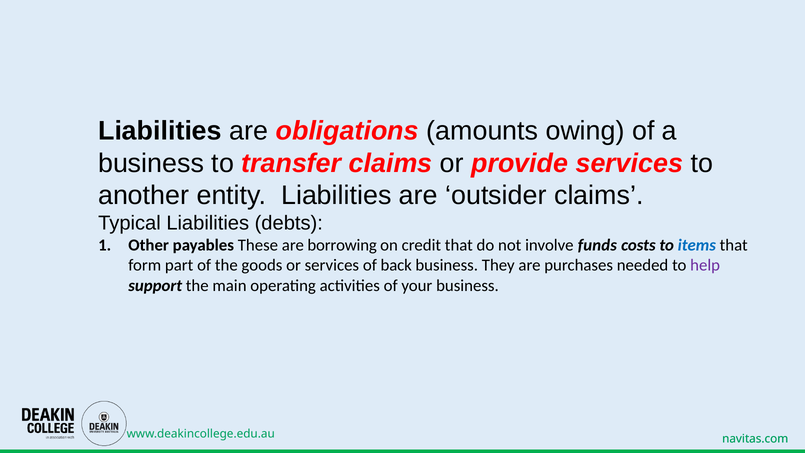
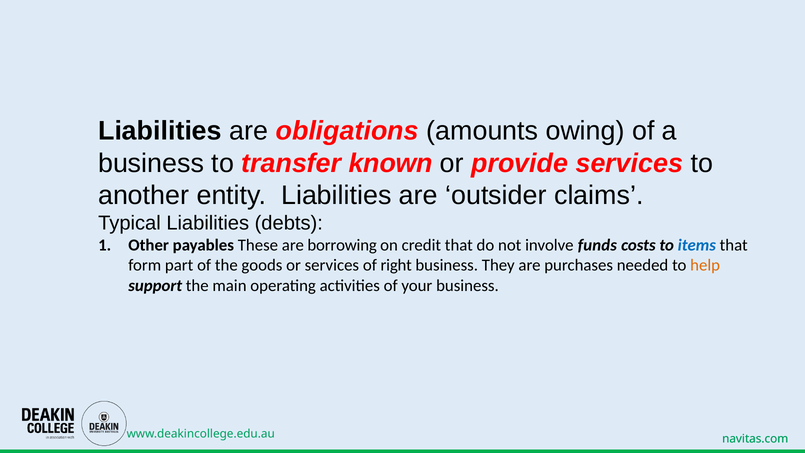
transfer claims: claims -> known
back: back -> right
help colour: purple -> orange
